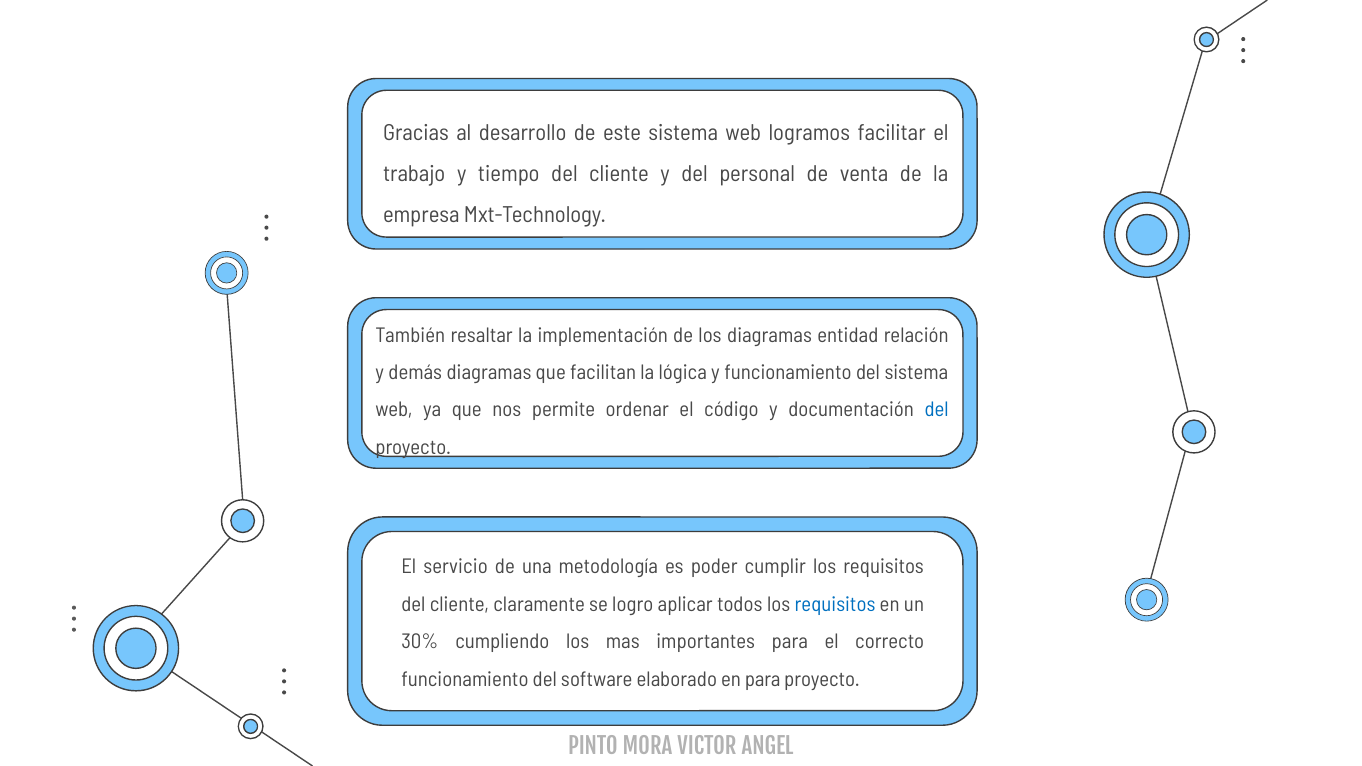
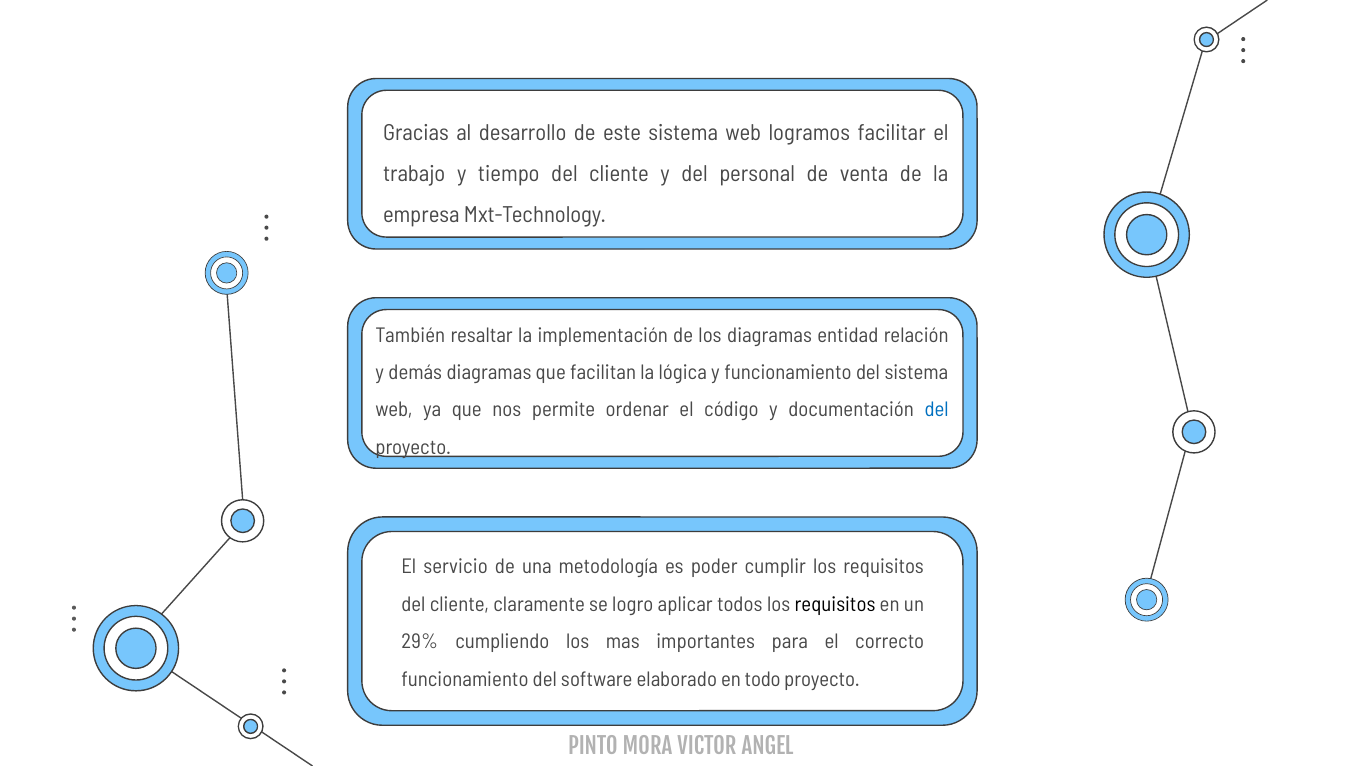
requisitos at (835, 604) colour: blue -> black
30%: 30% -> 29%
en para: para -> todo
